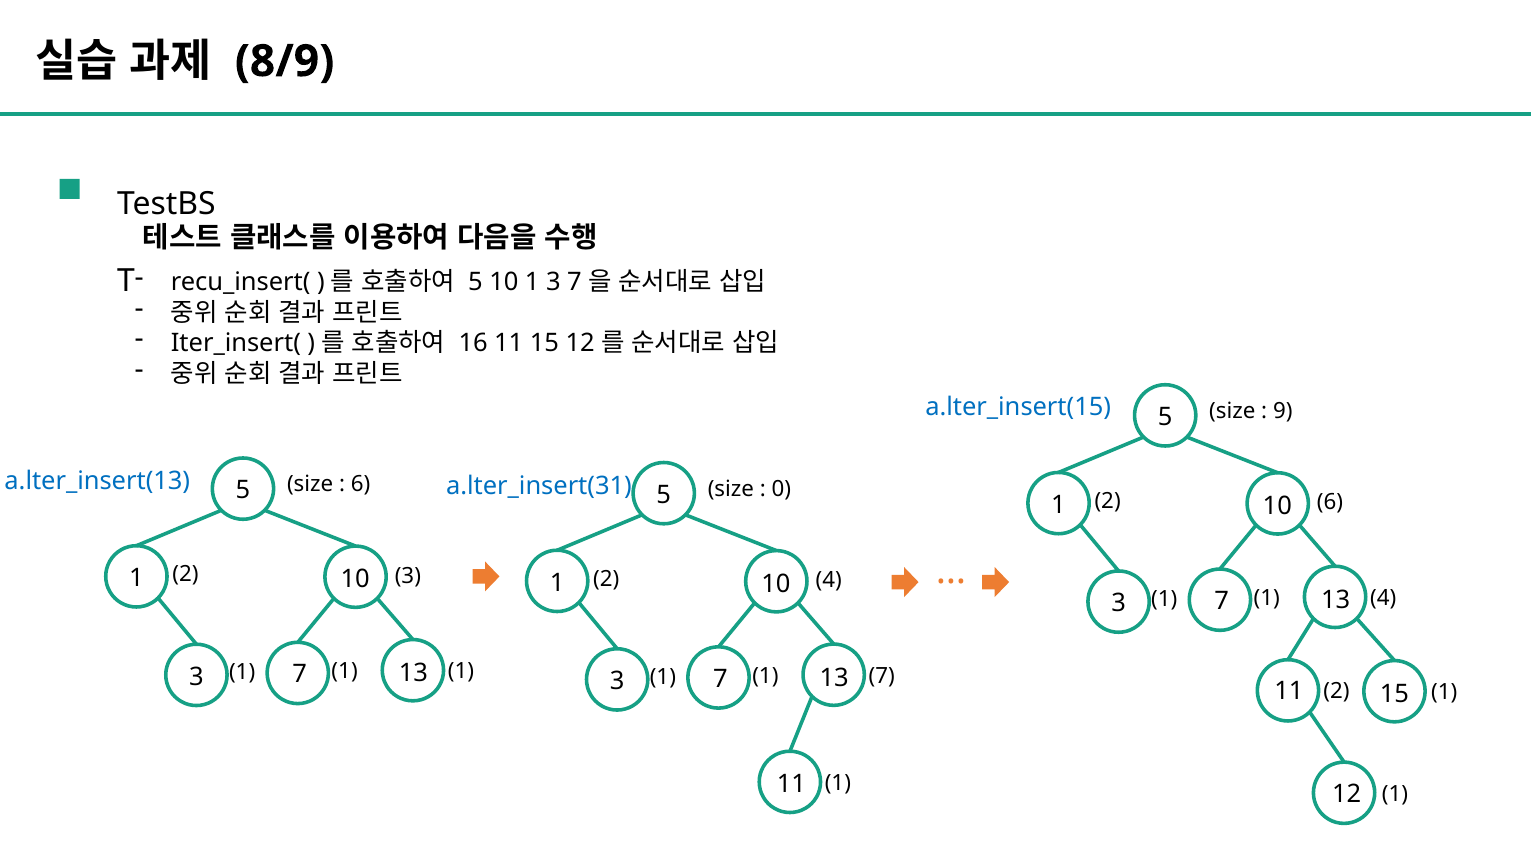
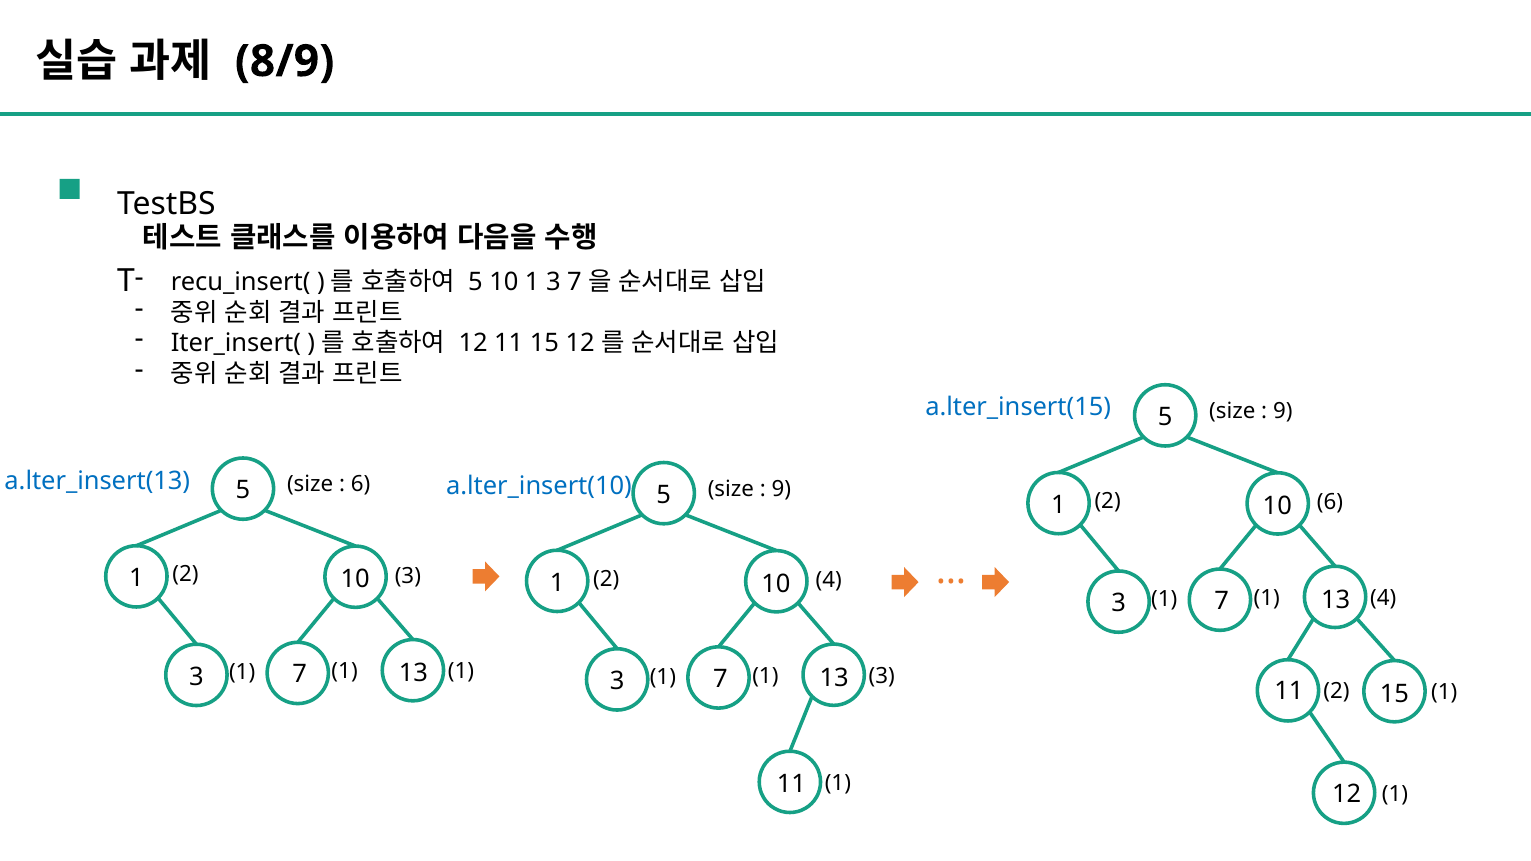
16 at (473, 344): 16 -> 12
a.lter_insert(31: a.lter_insert(31 -> a.lter_insert(10
0 at (781, 489): 0 -> 9
13 7: 7 -> 3
